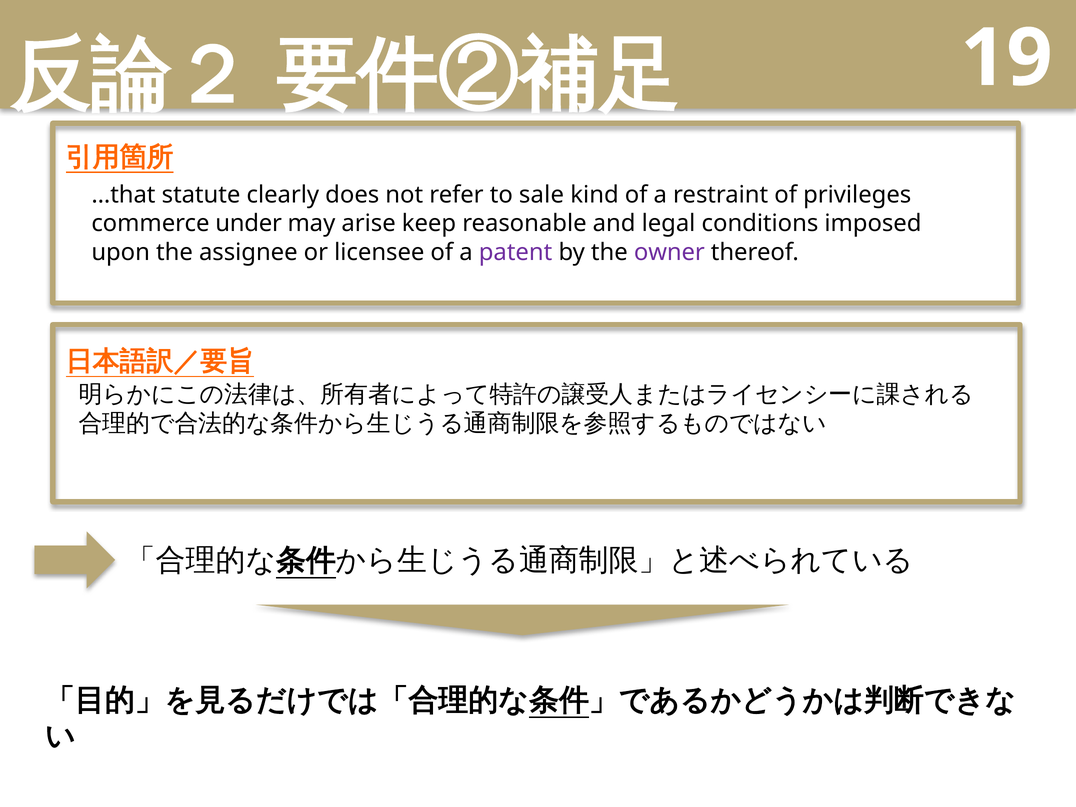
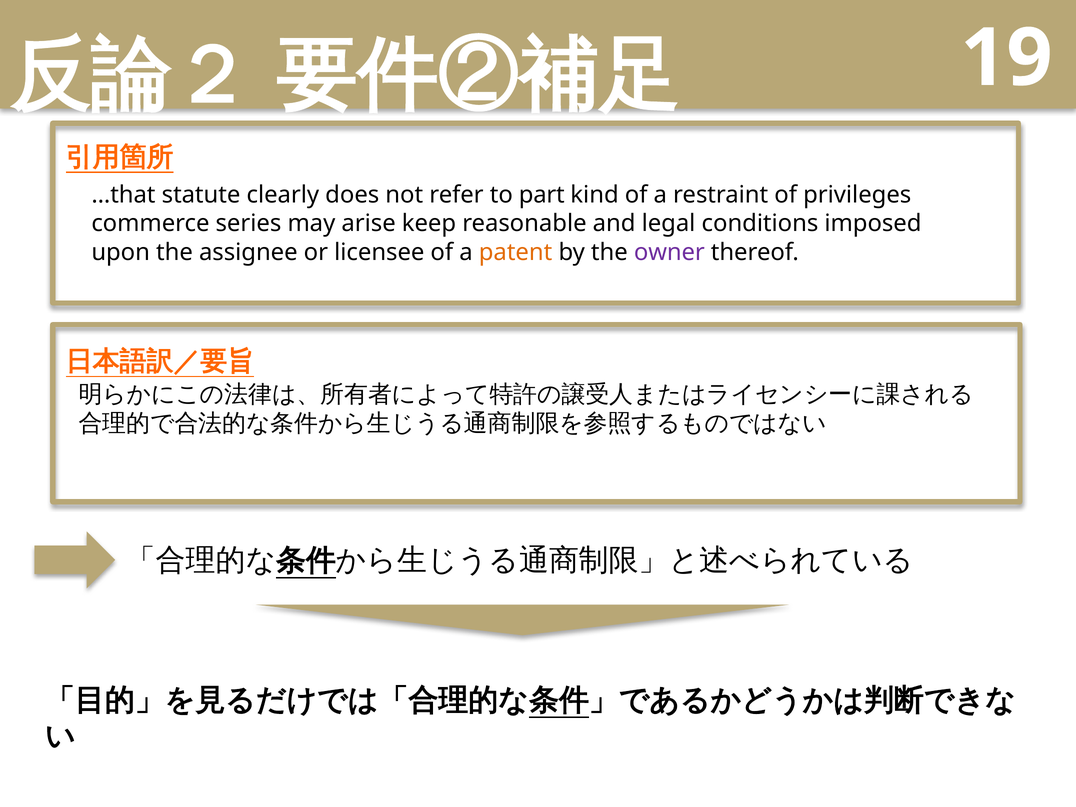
sale: sale -> part
under: under -> series
patent colour: purple -> orange
